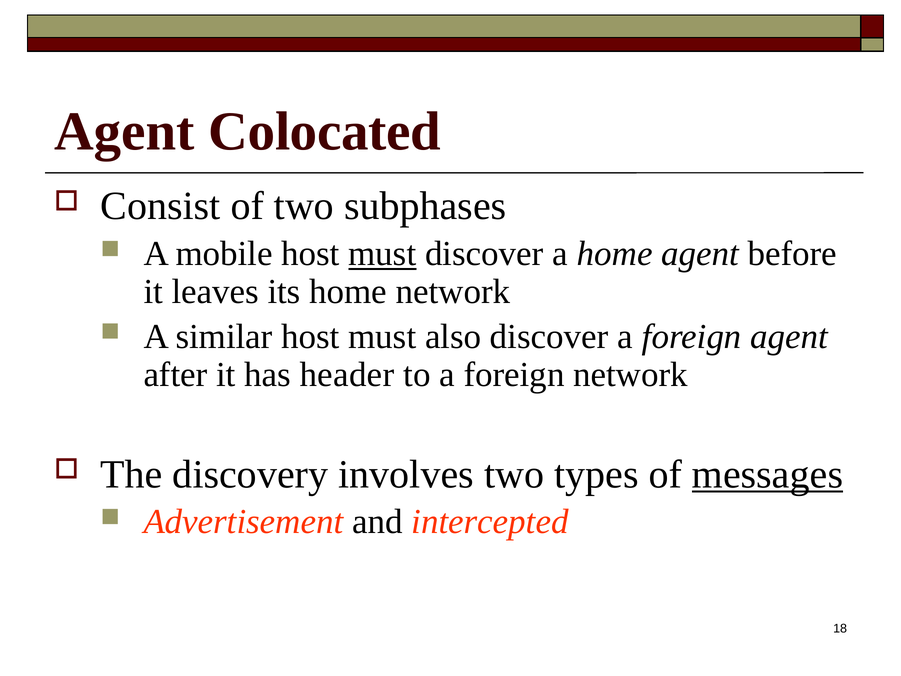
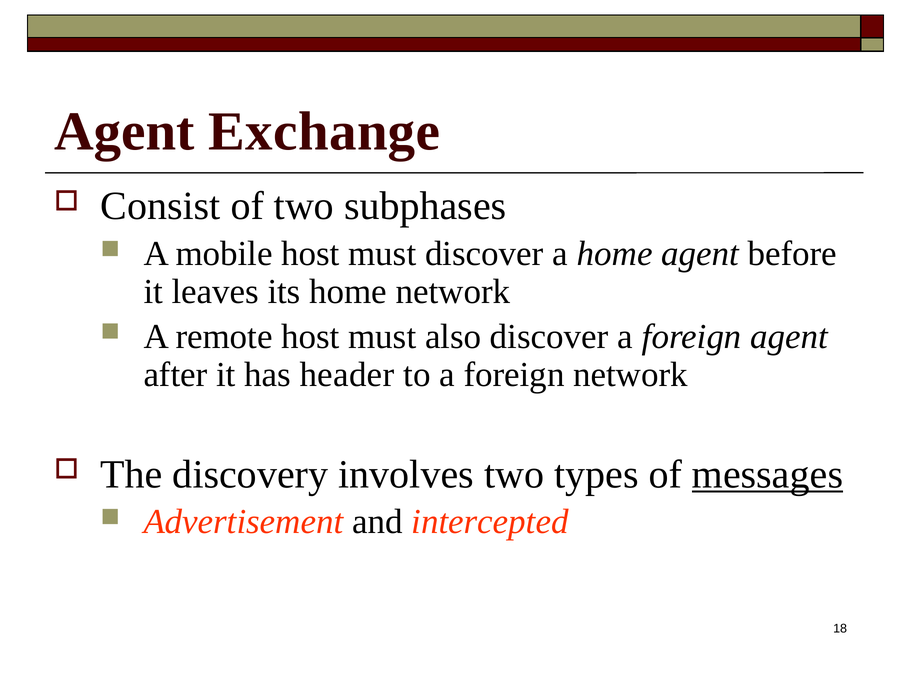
Colocated: Colocated -> Exchange
must at (382, 254) underline: present -> none
similar: similar -> remote
